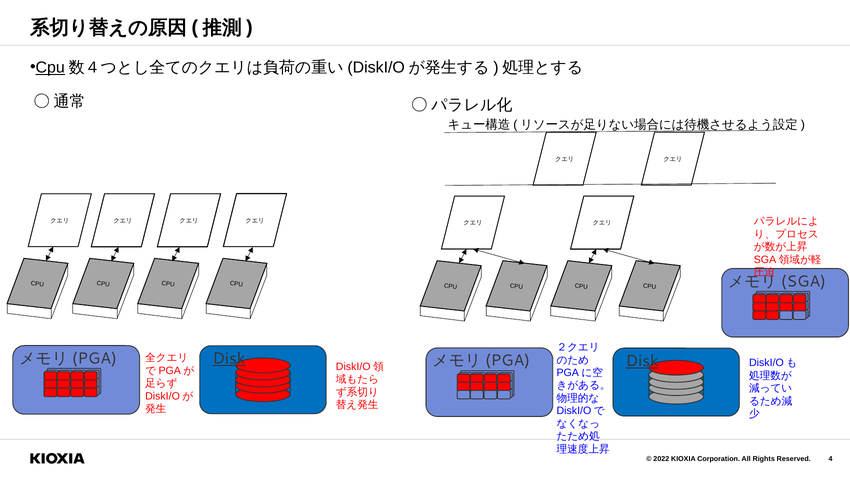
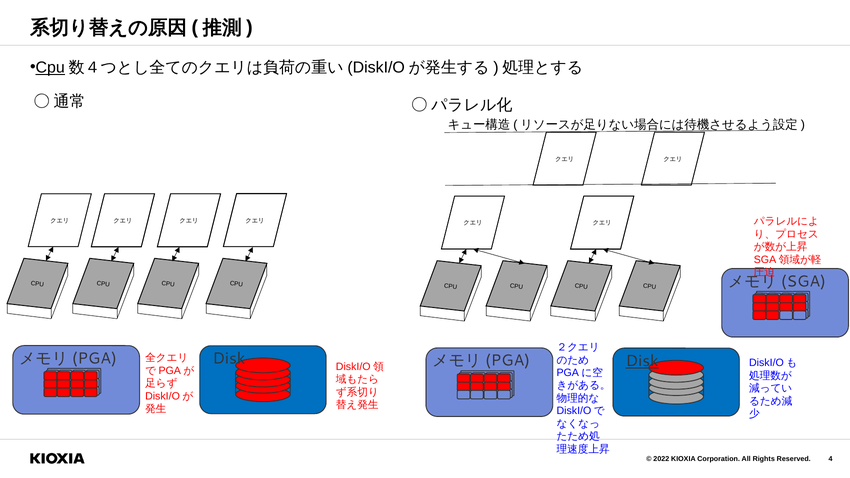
Disk at (229, 359) underline: present -> none
